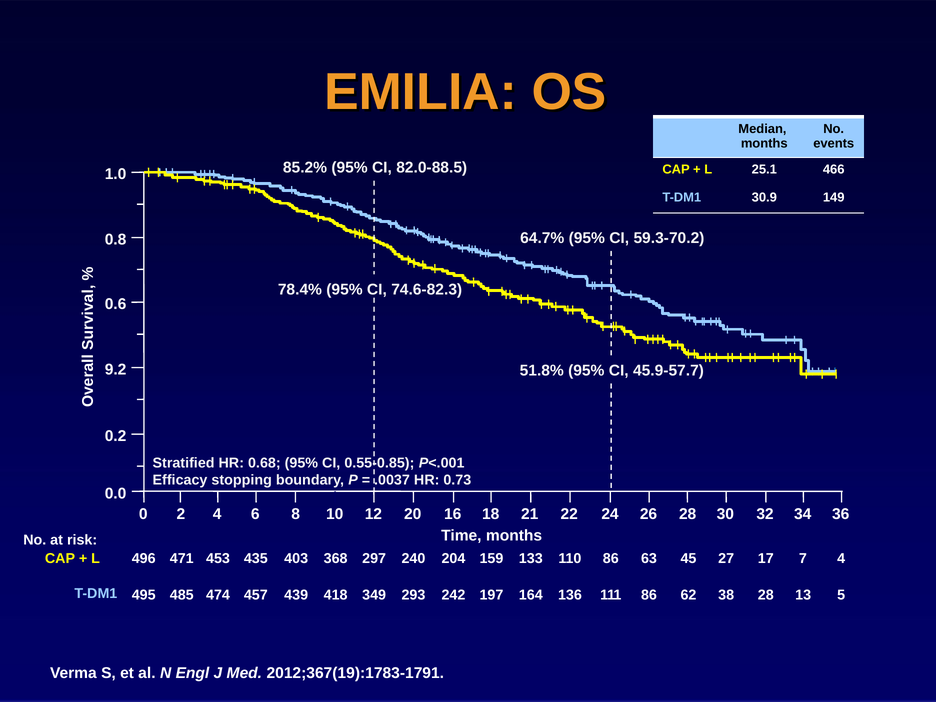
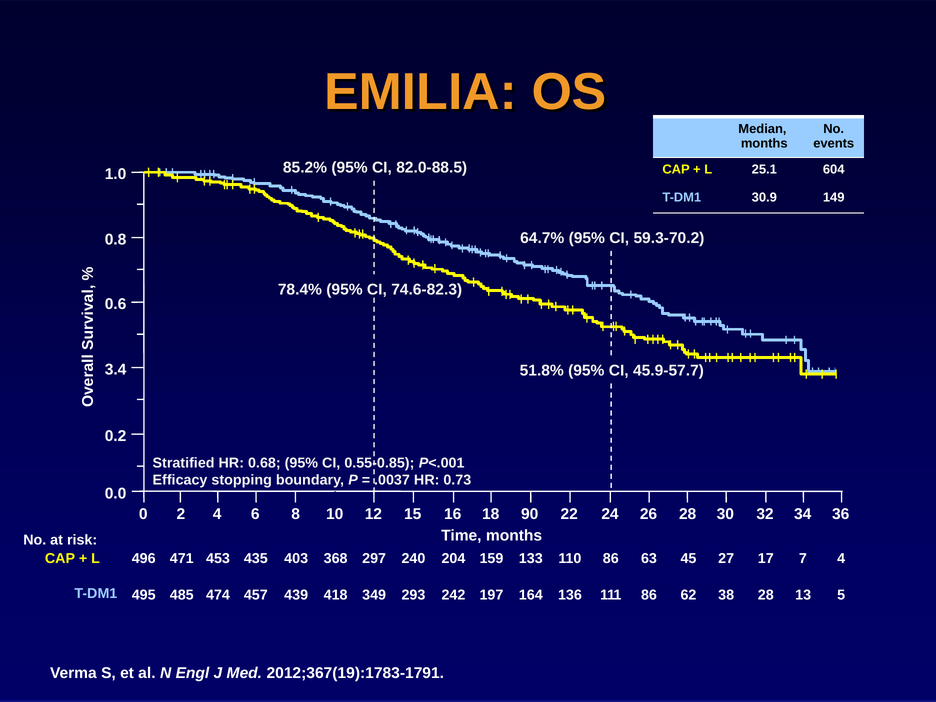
466: 466 -> 604
9.2: 9.2 -> 3.4
20: 20 -> 15
21: 21 -> 90
